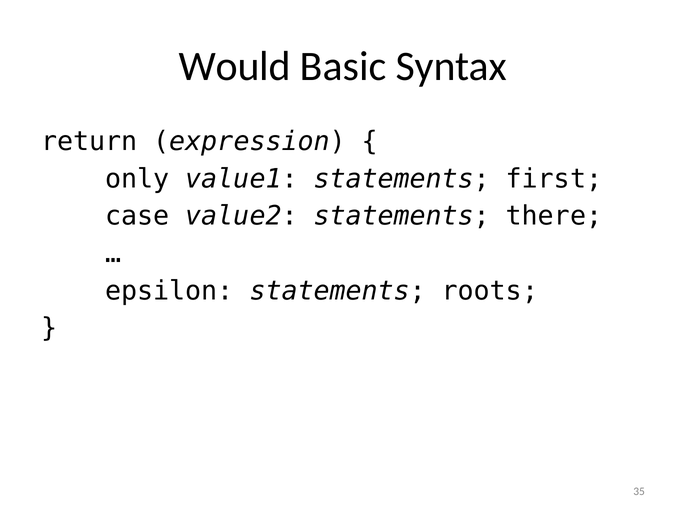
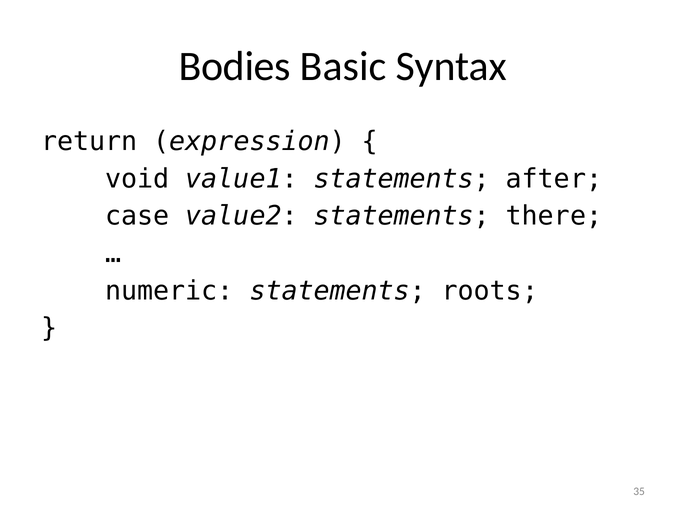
Would: Would -> Bodies
only: only -> void
first: first -> after
epsilon: epsilon -> numeric
